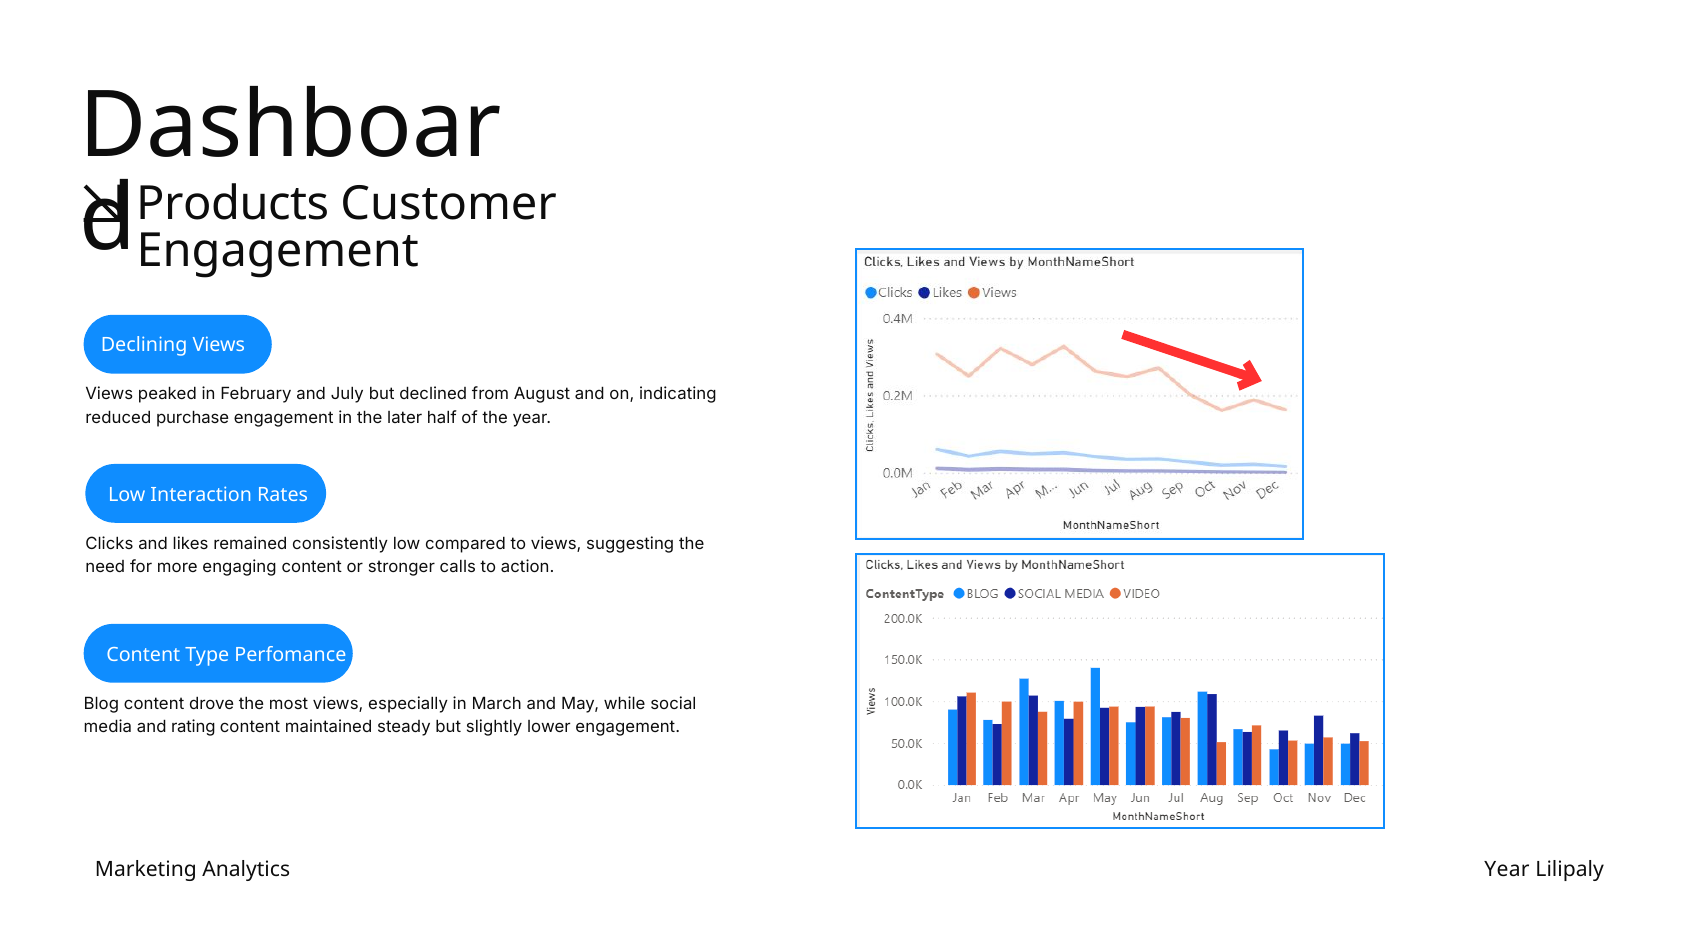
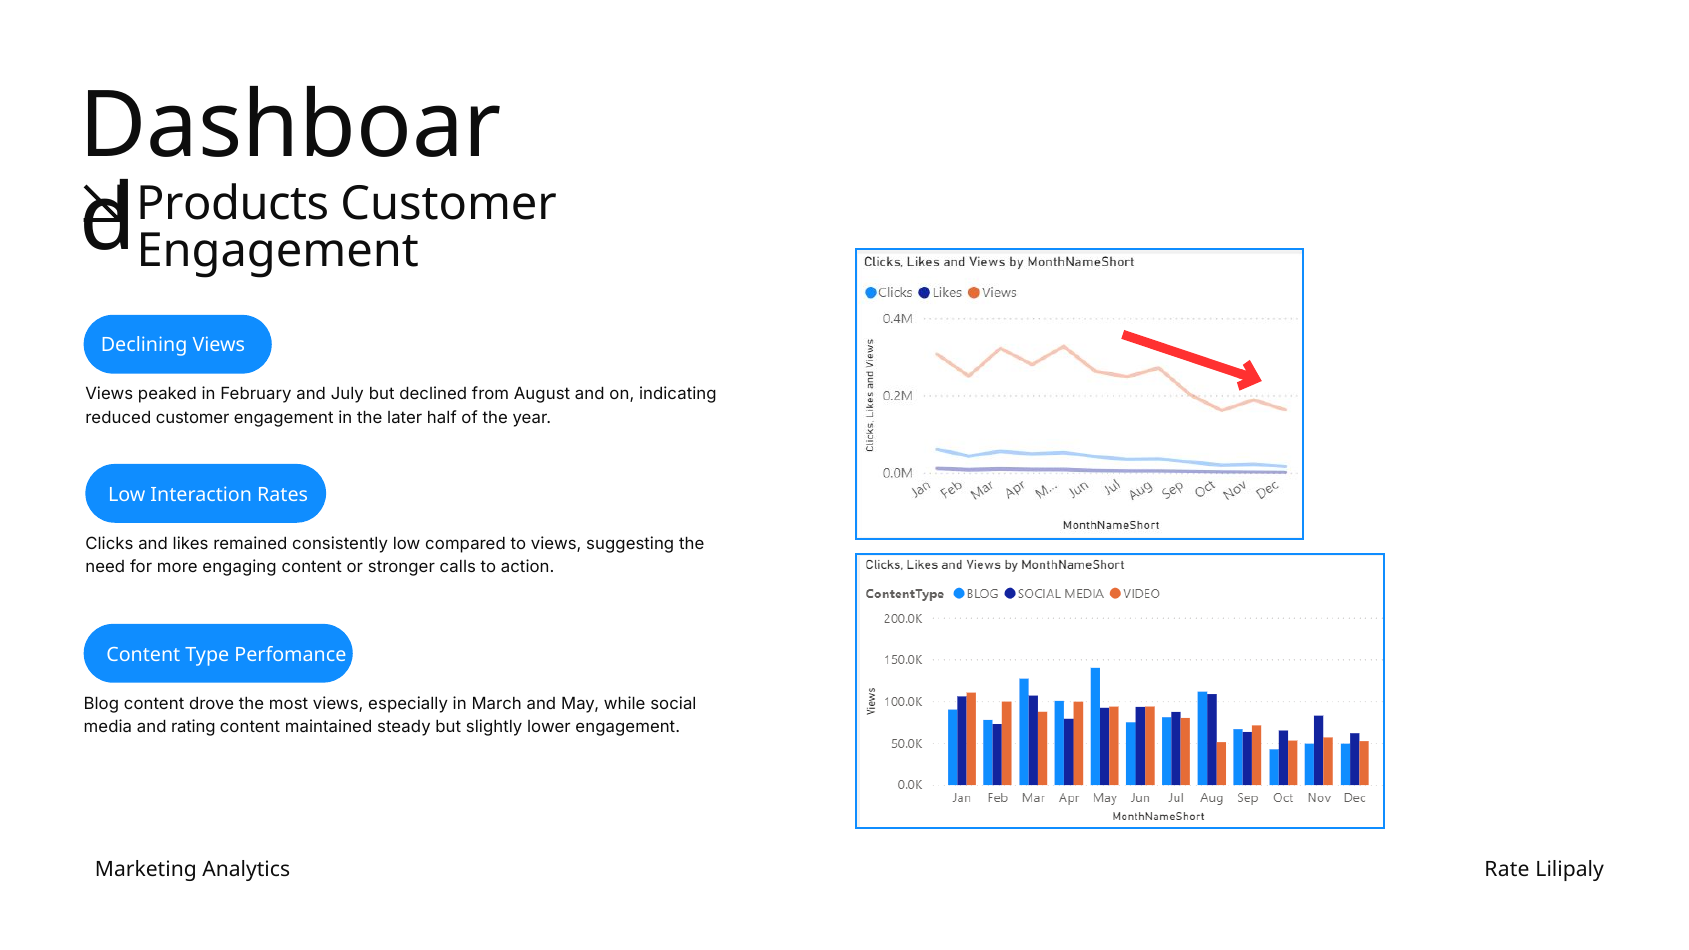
reduced purchase: purchase -> customer
Year at (1507, 870): Year -> Rate
